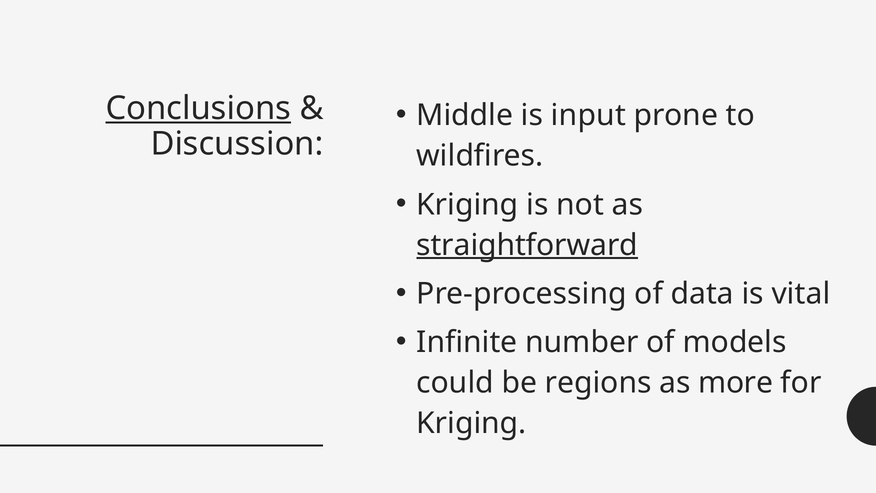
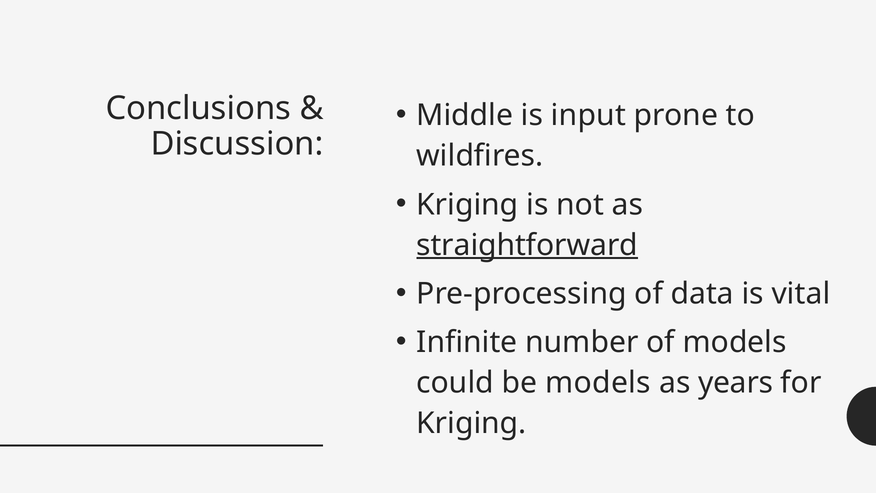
Conclusions underline: present -> none
be regions: regions -> models
more: more -> years
